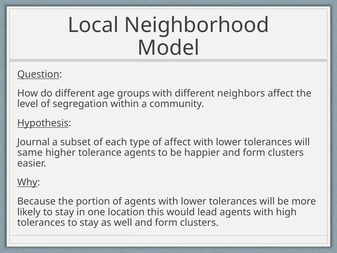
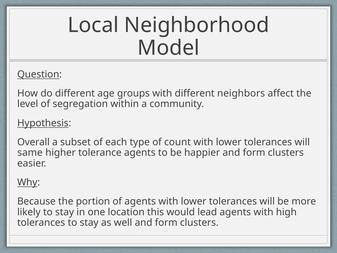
Journal: Journal -> Overall
of affect: affect -> count
